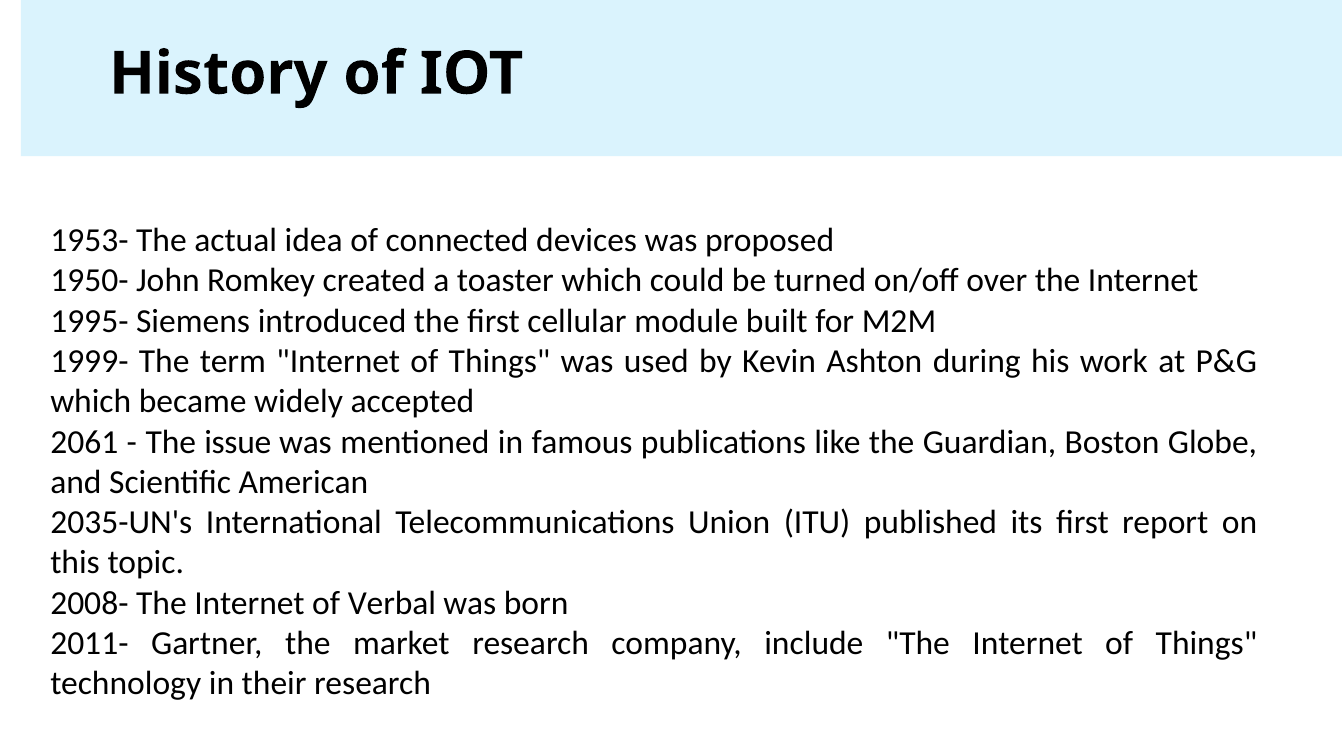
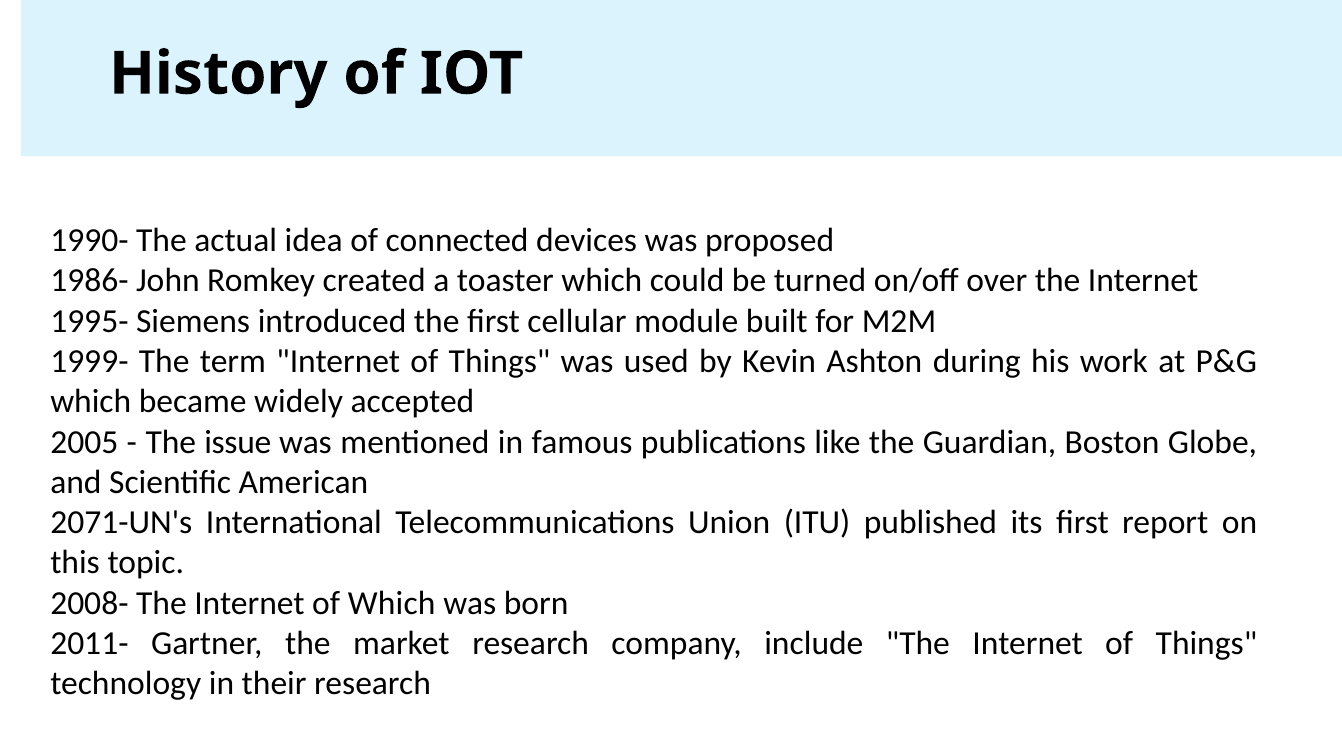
1953-: 1953- -> 1990-
1950-: 1950- -> 1986-
2061: 2061 -> 2005
2035-UN's: 2035-UN's -> 2071-UN's
of Verbal: Verbal -> Which
